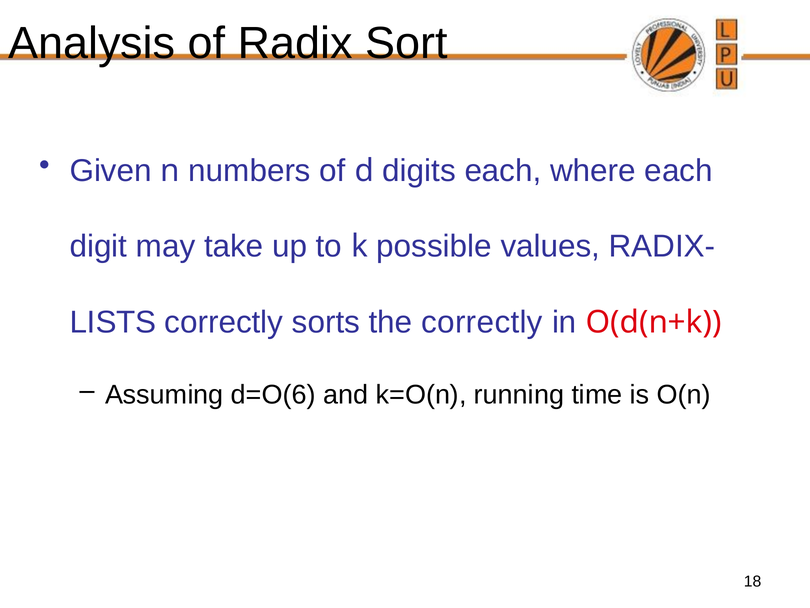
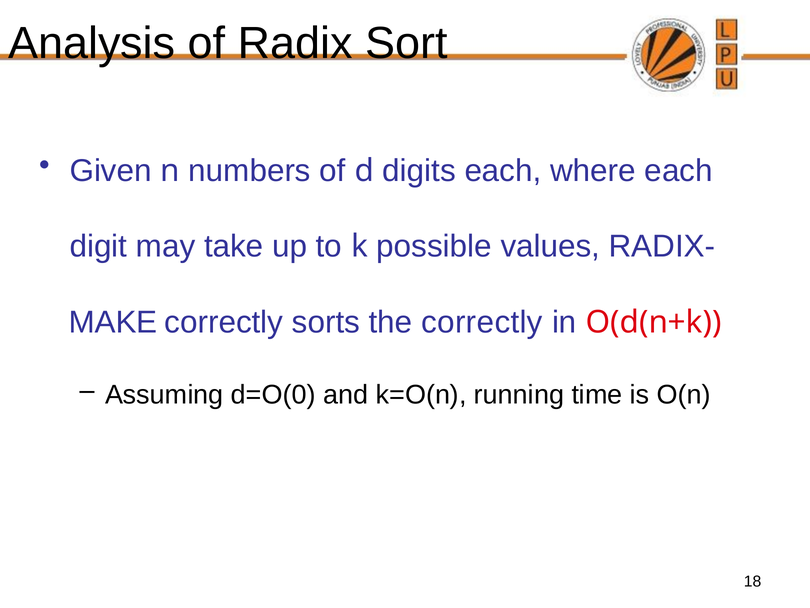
LISTS: LISTS -> MAKE
d=O(6: d=O(6 -> d=O(0
